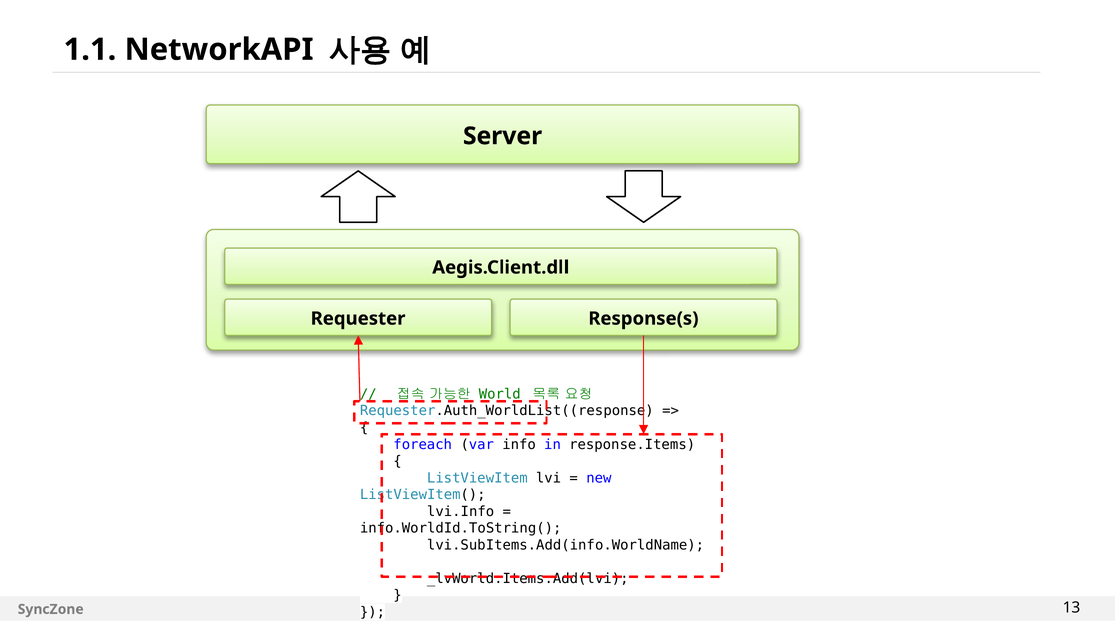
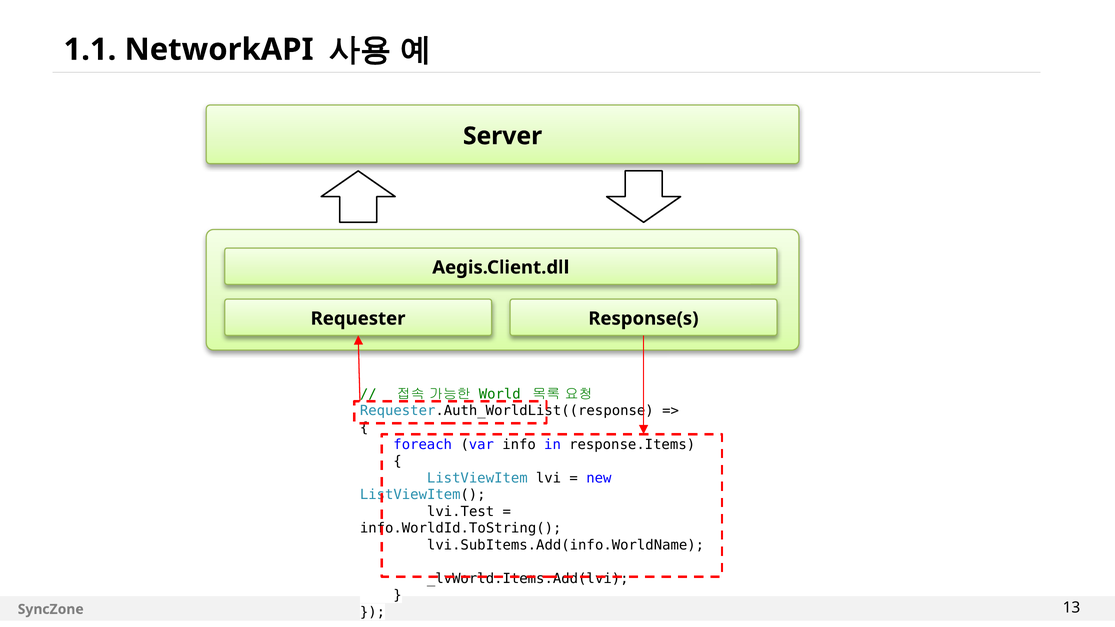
lvi.Info: lvi.Info -> lvi.Test
